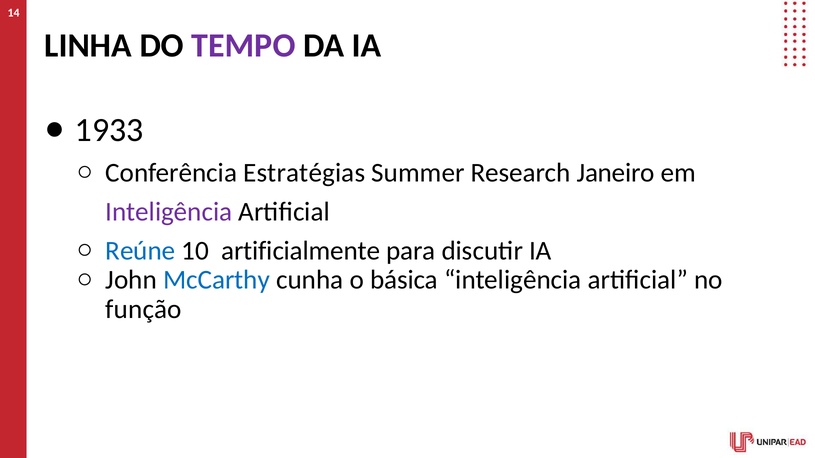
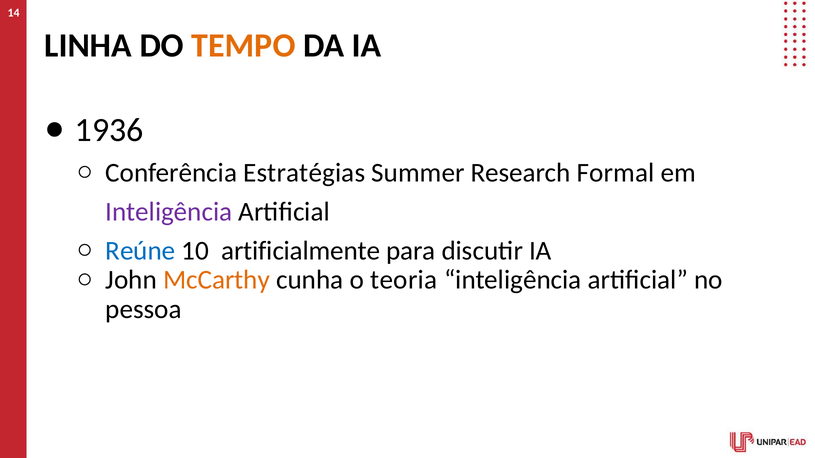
TEMPO colour: purple -> orange
1933: 1933 -> 1936
Janeiro: Janeiro -> Formal
McCarthy colour: blue -> orange
básica: básica -> teoria
função: função -> pessoa
